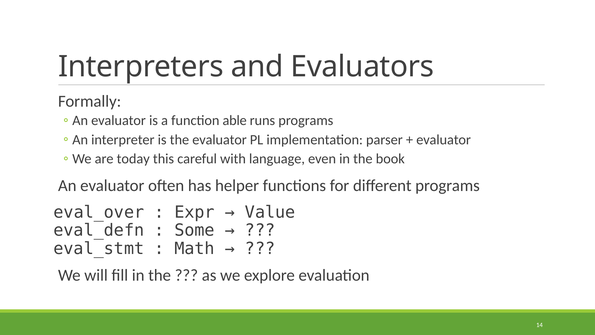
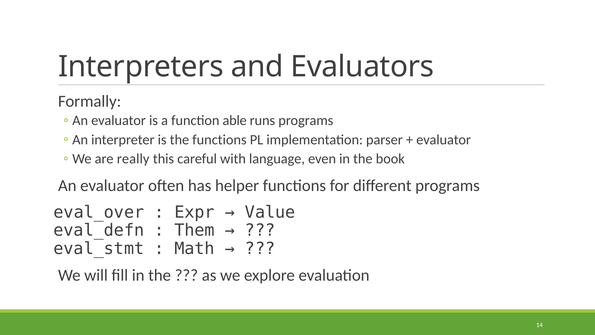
the evaluator: evaluator -> functions
today: today -> really
Some: Some -> Them
